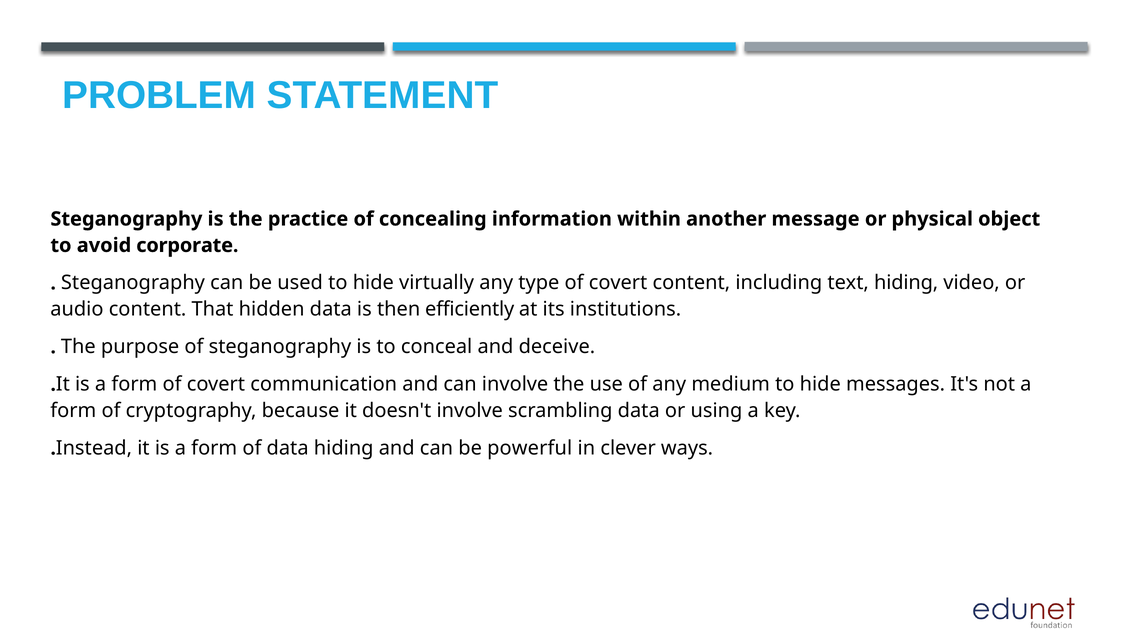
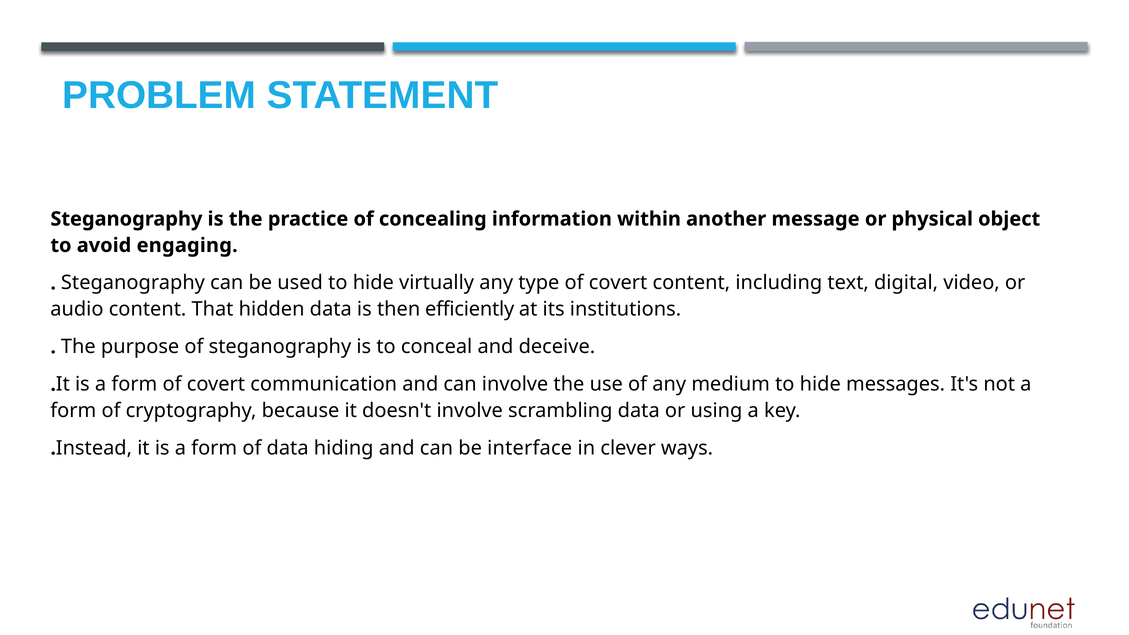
corporate: corporate -> engaging
text hiding: hiding -> digital
powerful: powerful -> interface
